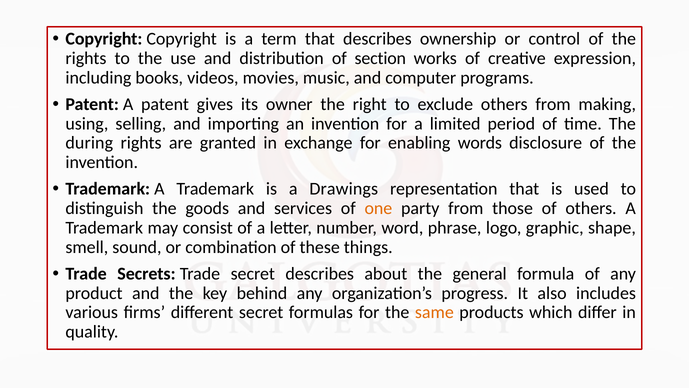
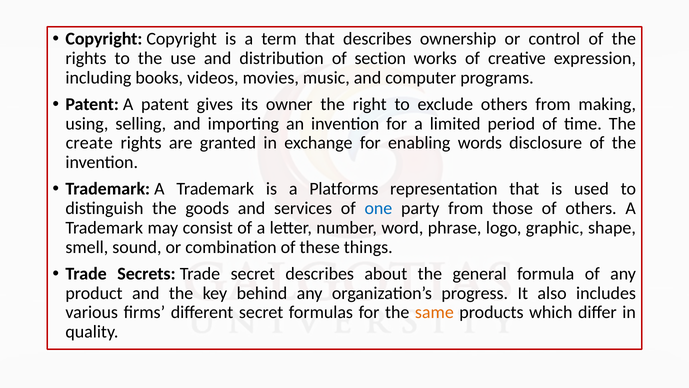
during: during -> create
Drawings: Drawings -> Platforms
one colour: orange -> blue
